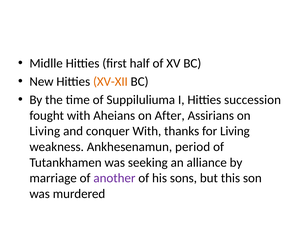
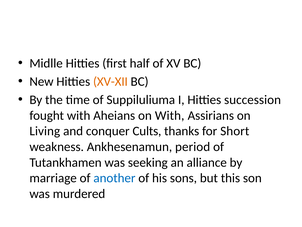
on After: After -> With
conquer With: With -> Cults
for Living: Living -> Short
another colour: purple -> blue
